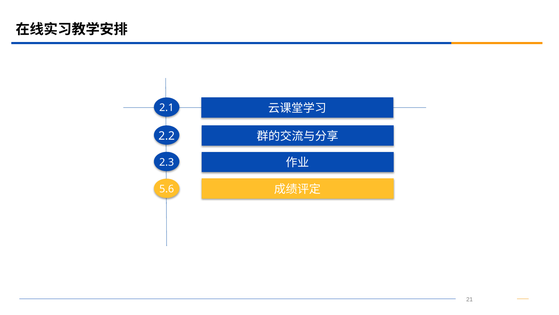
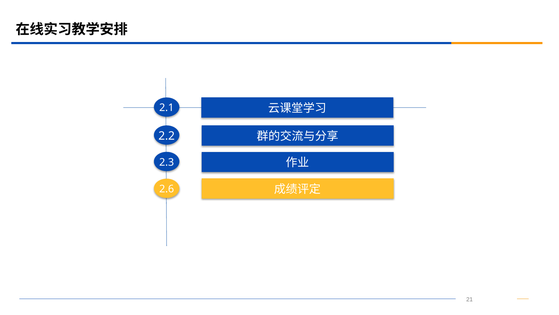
5.6: 5.6 -> 2.6
